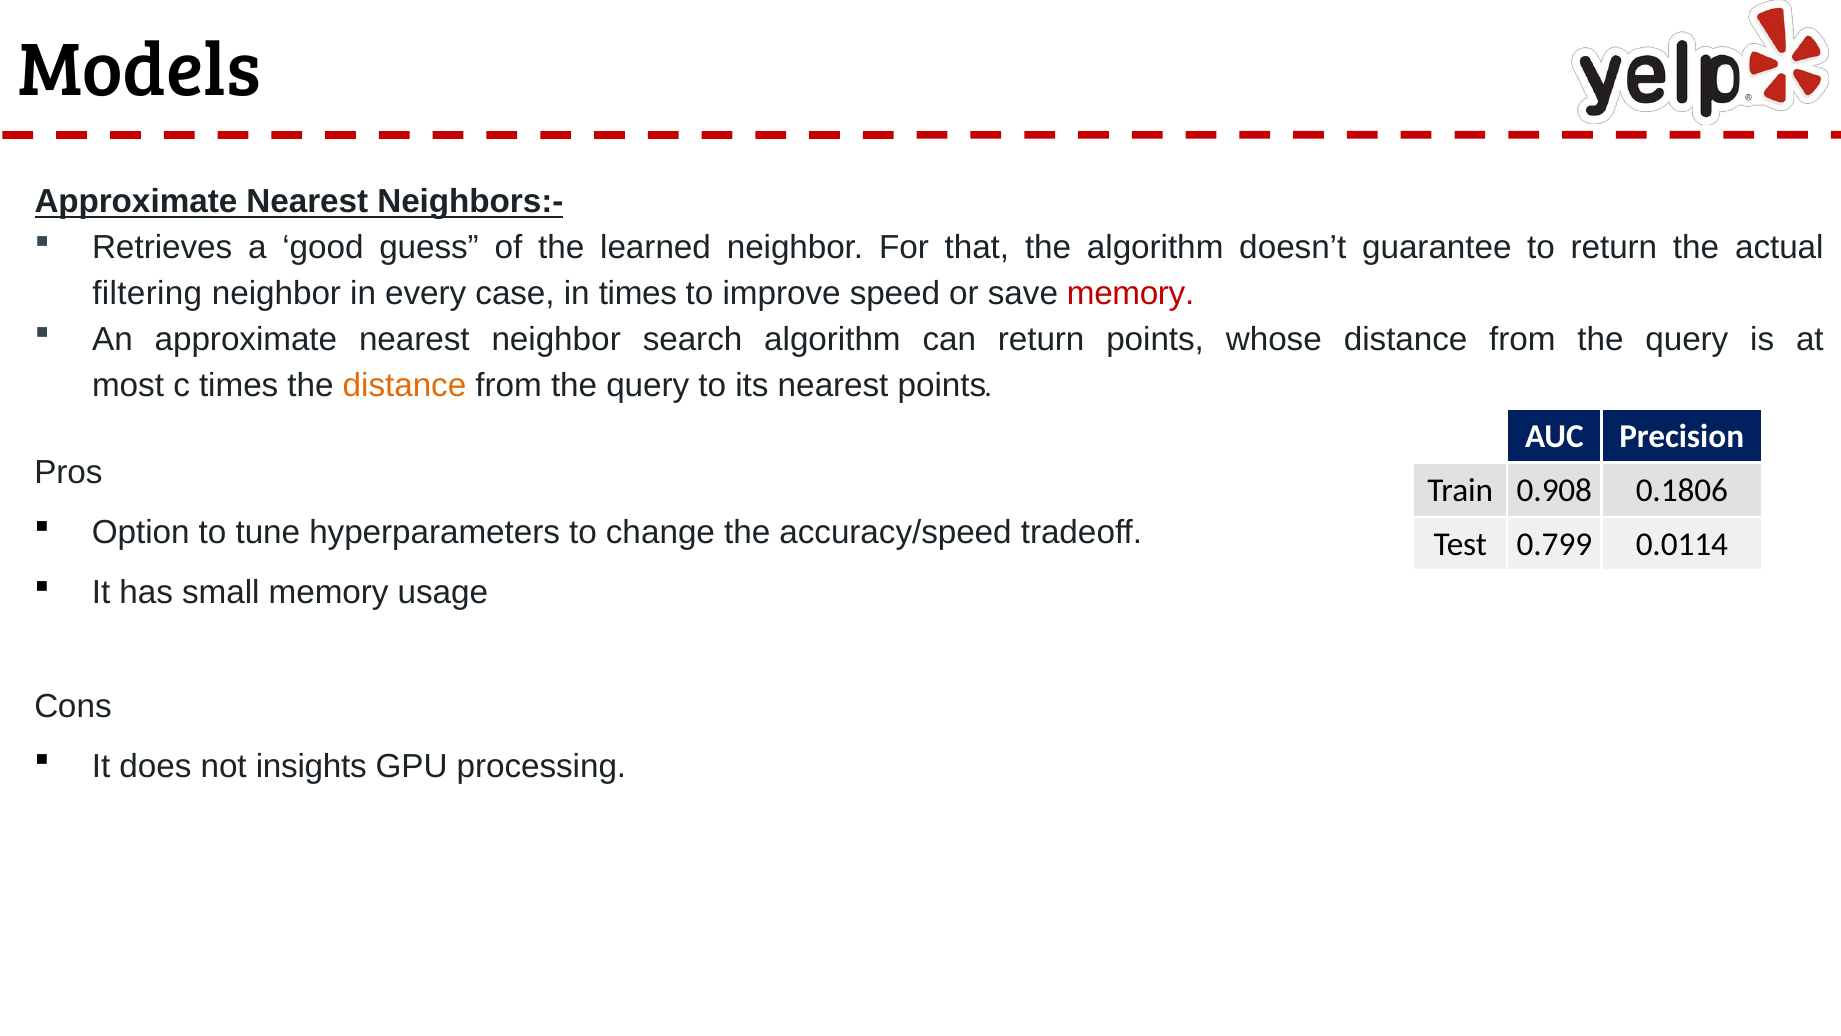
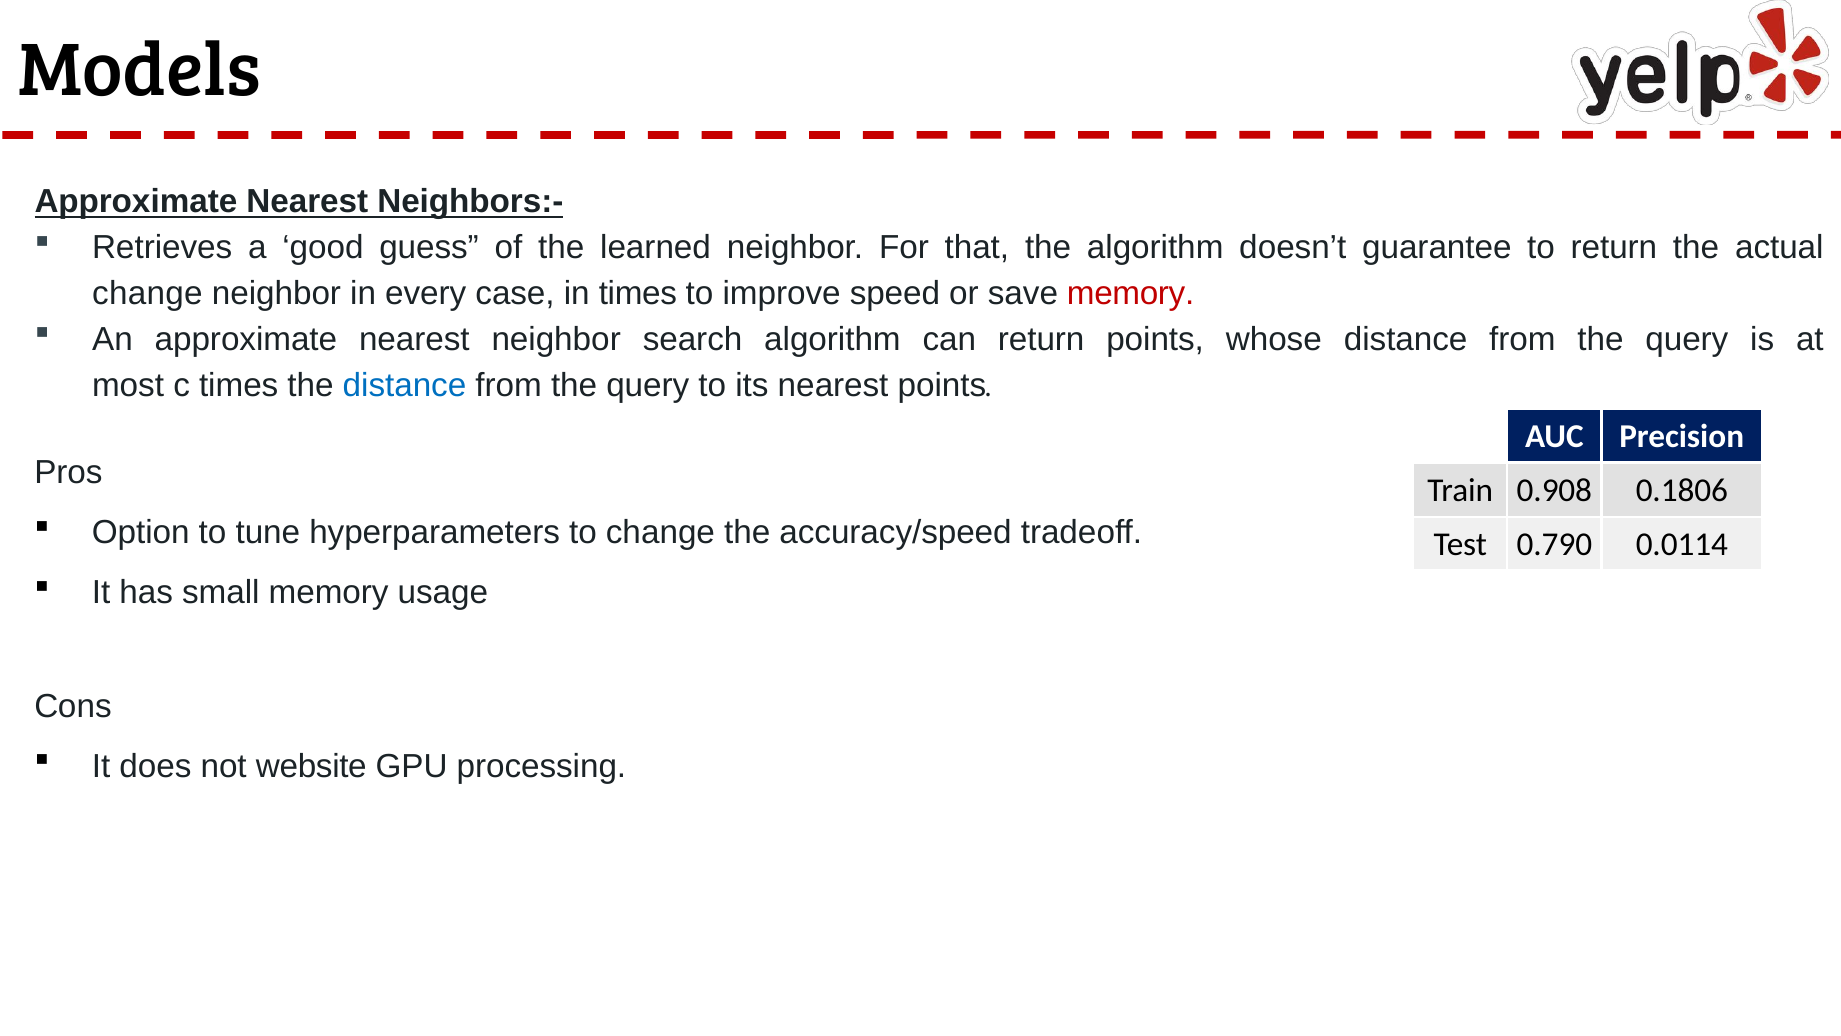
filtering at (147, 294): filtering -> change
distance at (405, 385) colour: orange -> blue
0.799: 0.799 -> 0.790
insights: insights -> website
